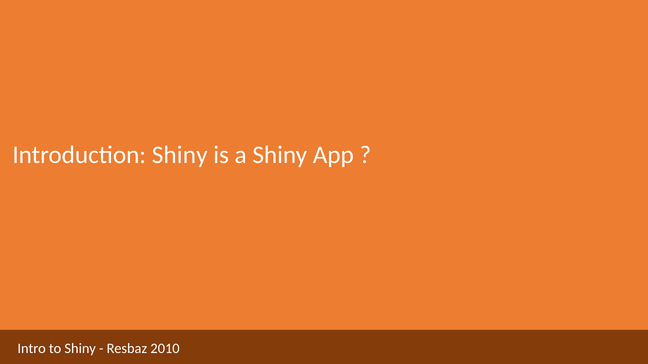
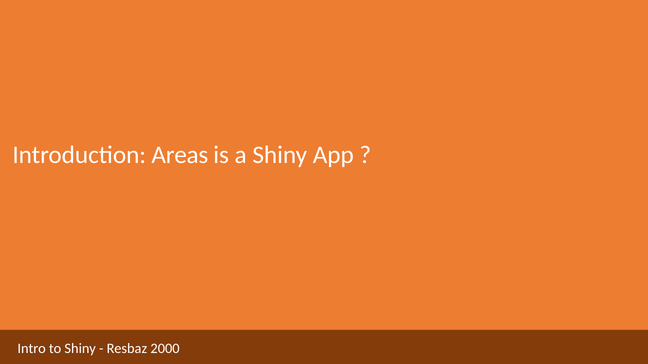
Introduction Shiny: Shiny -> Areas
2010: 2010 -> 2000
